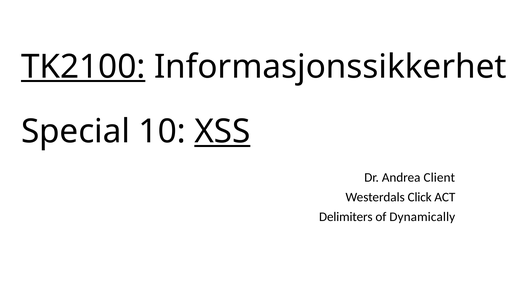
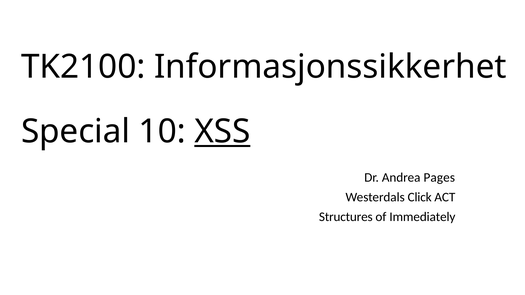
TK2100 underline: present -> none
Client: Client -> Pages
Delimiters: Delimiters -> Structures
Dynamically: Dynamically -> Immediately
